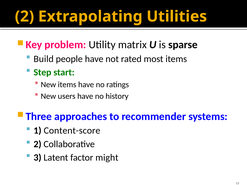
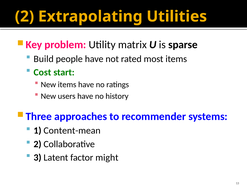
Step: Step -> Cost
Content-score: Content-score -> Content-mean
